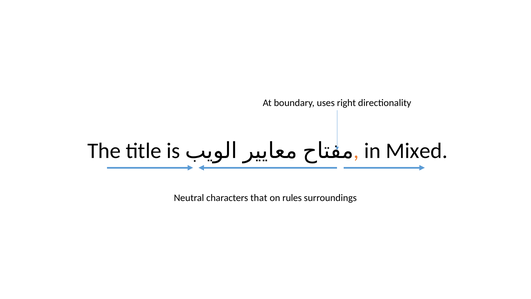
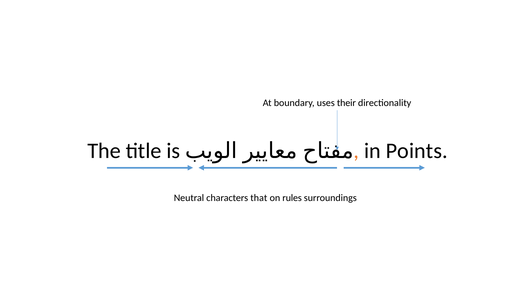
right: right -> their
Mixed: Mixed -> Points
